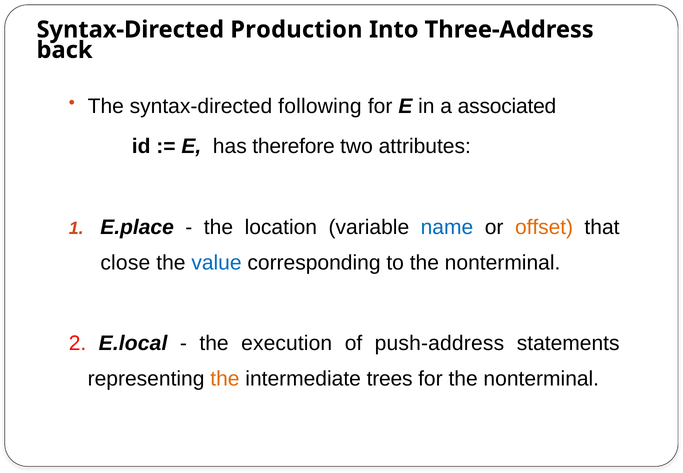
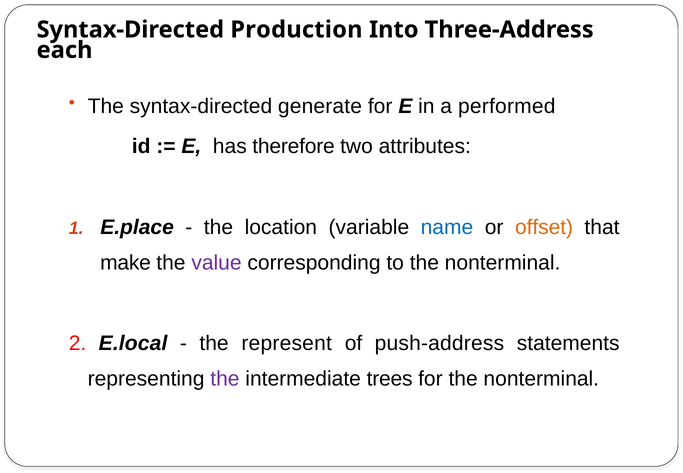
back: back -> each
following: following -> generate
associated: associated -> performed
close: close -> make
value colour: blue -> purple
execution: execution -> represent
the at (225, 379) colour: orange -> purple
